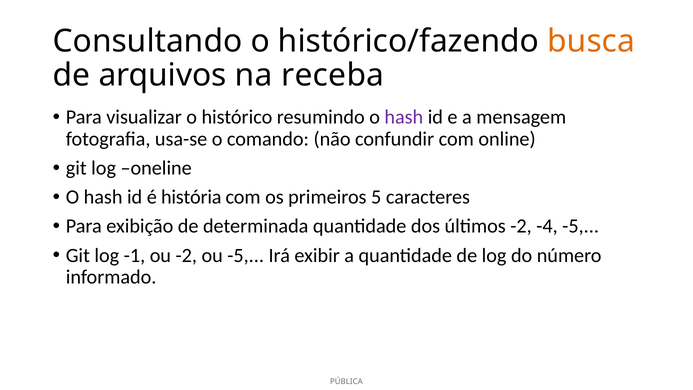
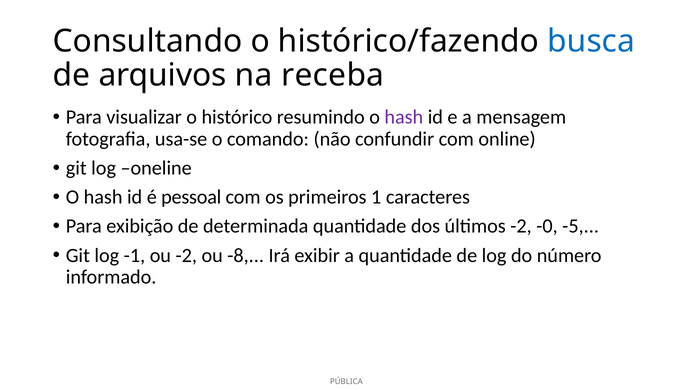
busca colour: orange -> blue
história: história -> pessoal
5: 5 -> 1
-4: -4 -> -0
ou -5: -5 -> -8
